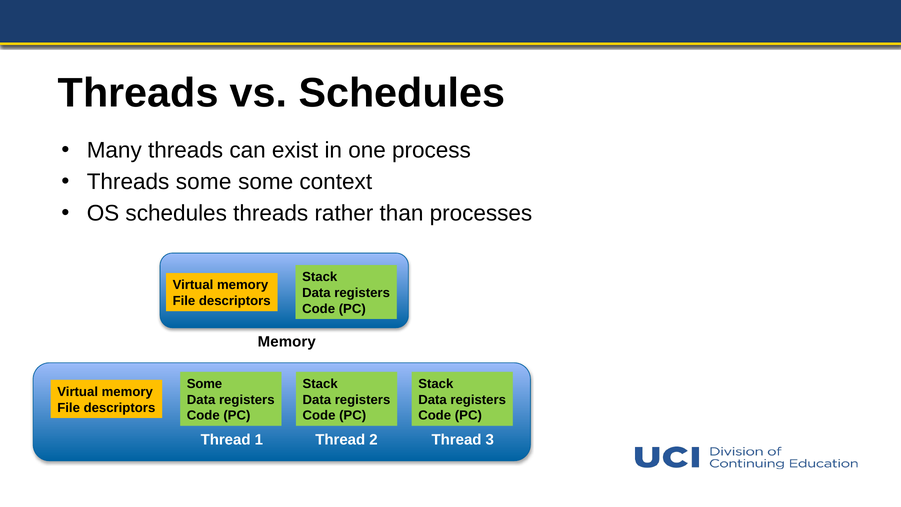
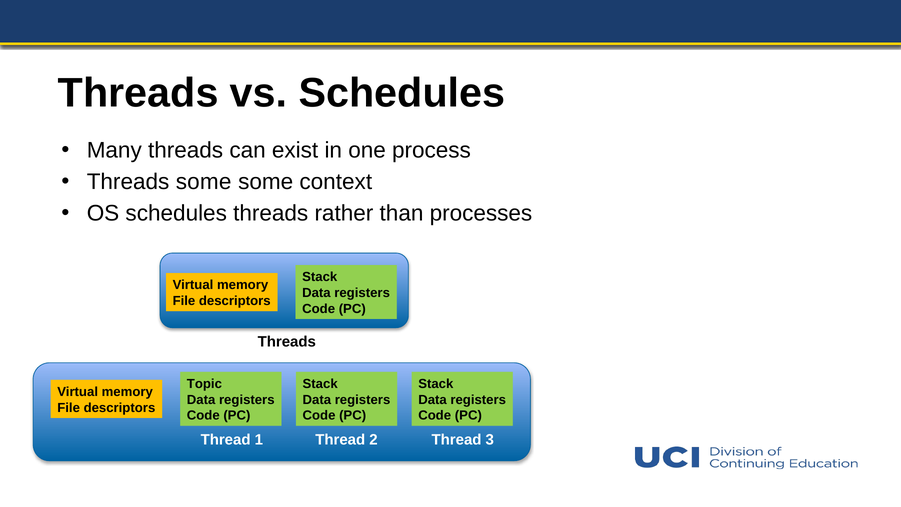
Memory at (287, 342): Memory -> Threads
Some at (204, 384): Some -> Topic
